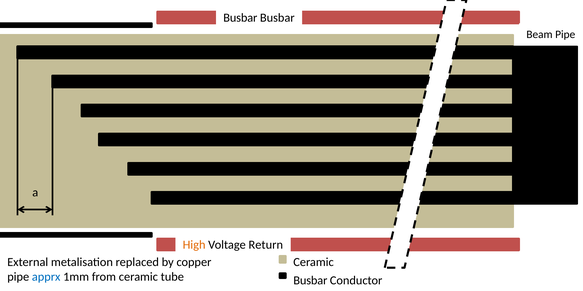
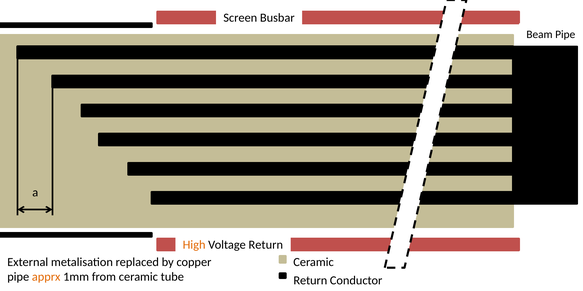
Busbar at (240, 18): Busbar -> Screen
apprx colour: blue -> orange
Busbar at (310, 281): Busbar -> Return
